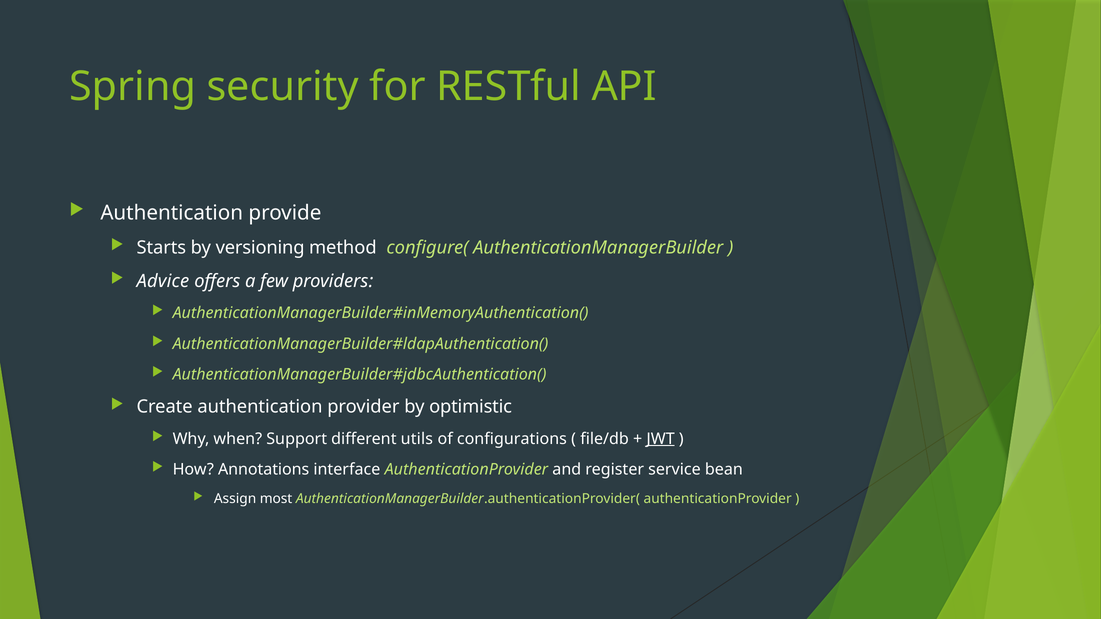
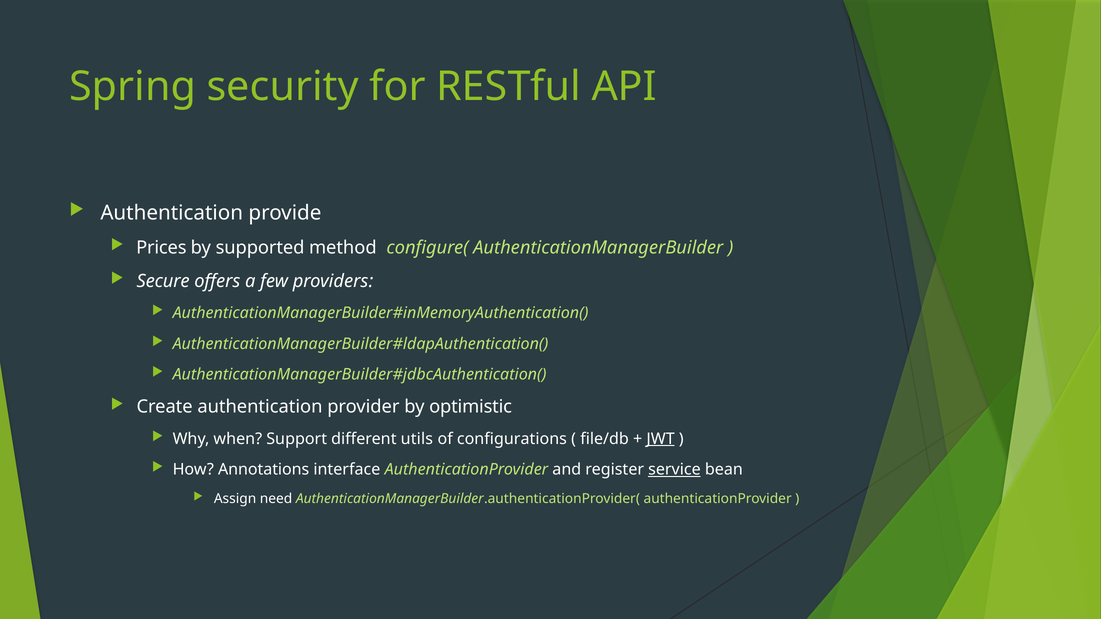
Starts: Starts -> Prices
versioning: versioning -> supported
Advice: Advice -> Secure
service underline: none -> present
most: most -> need
